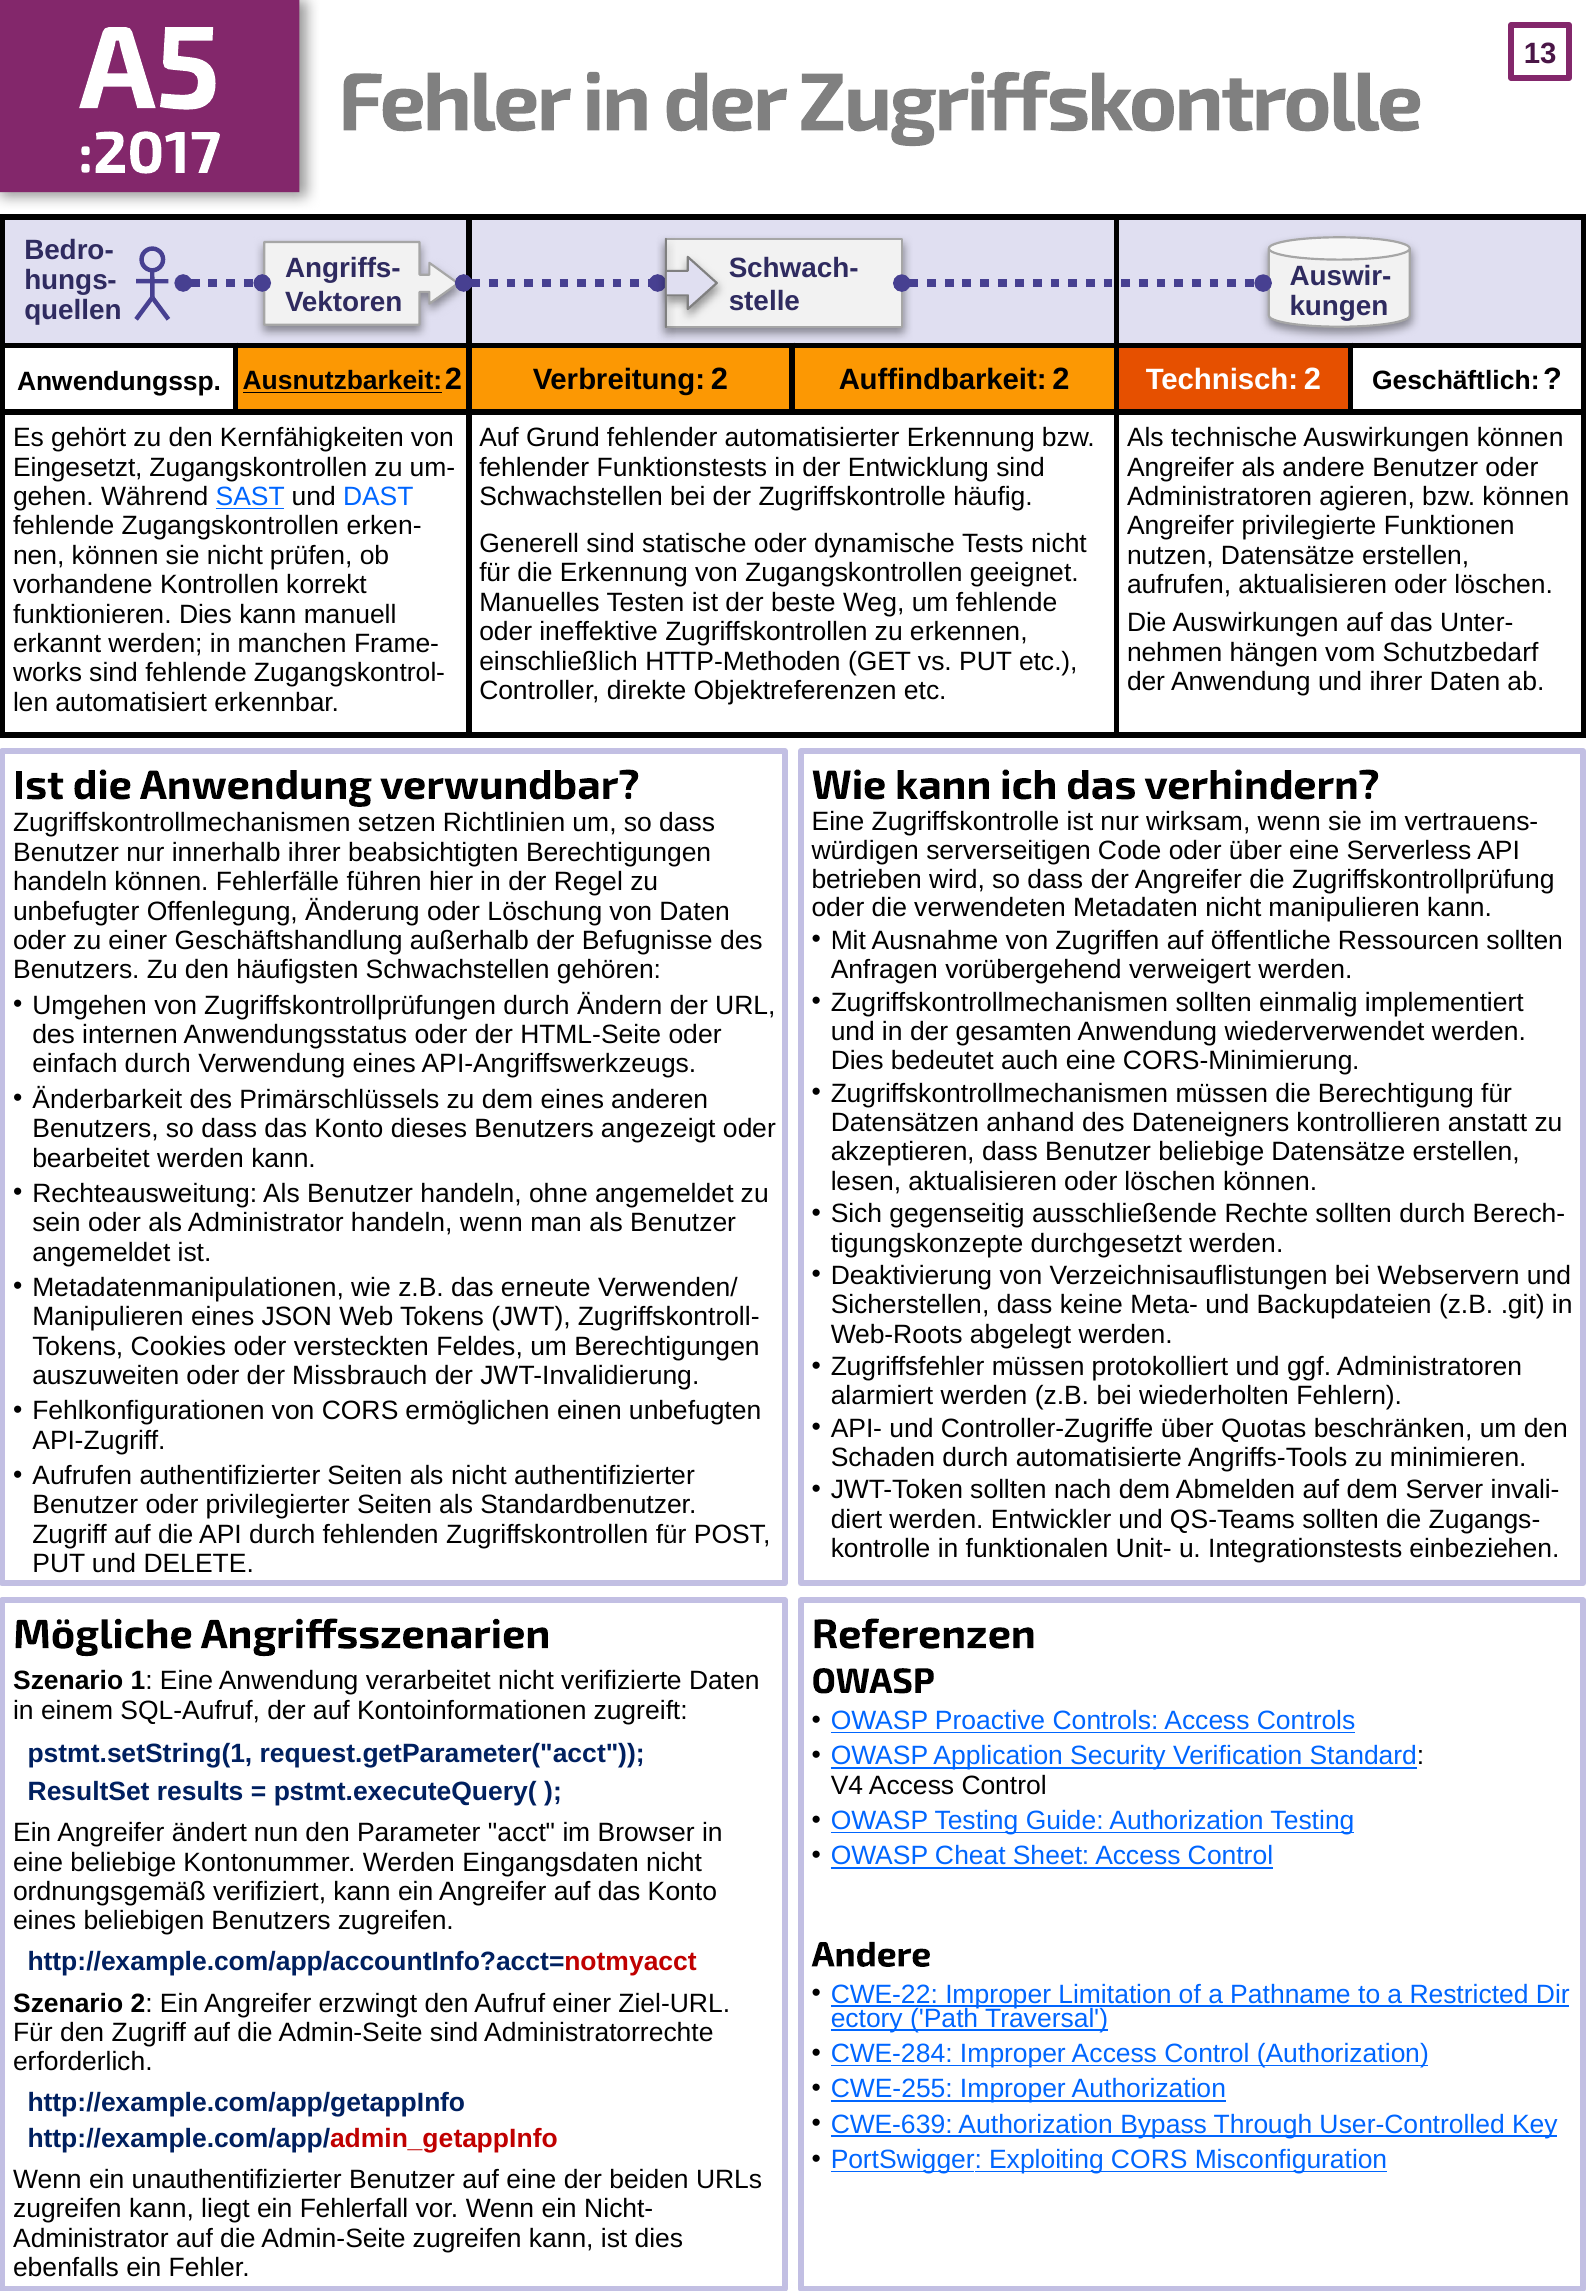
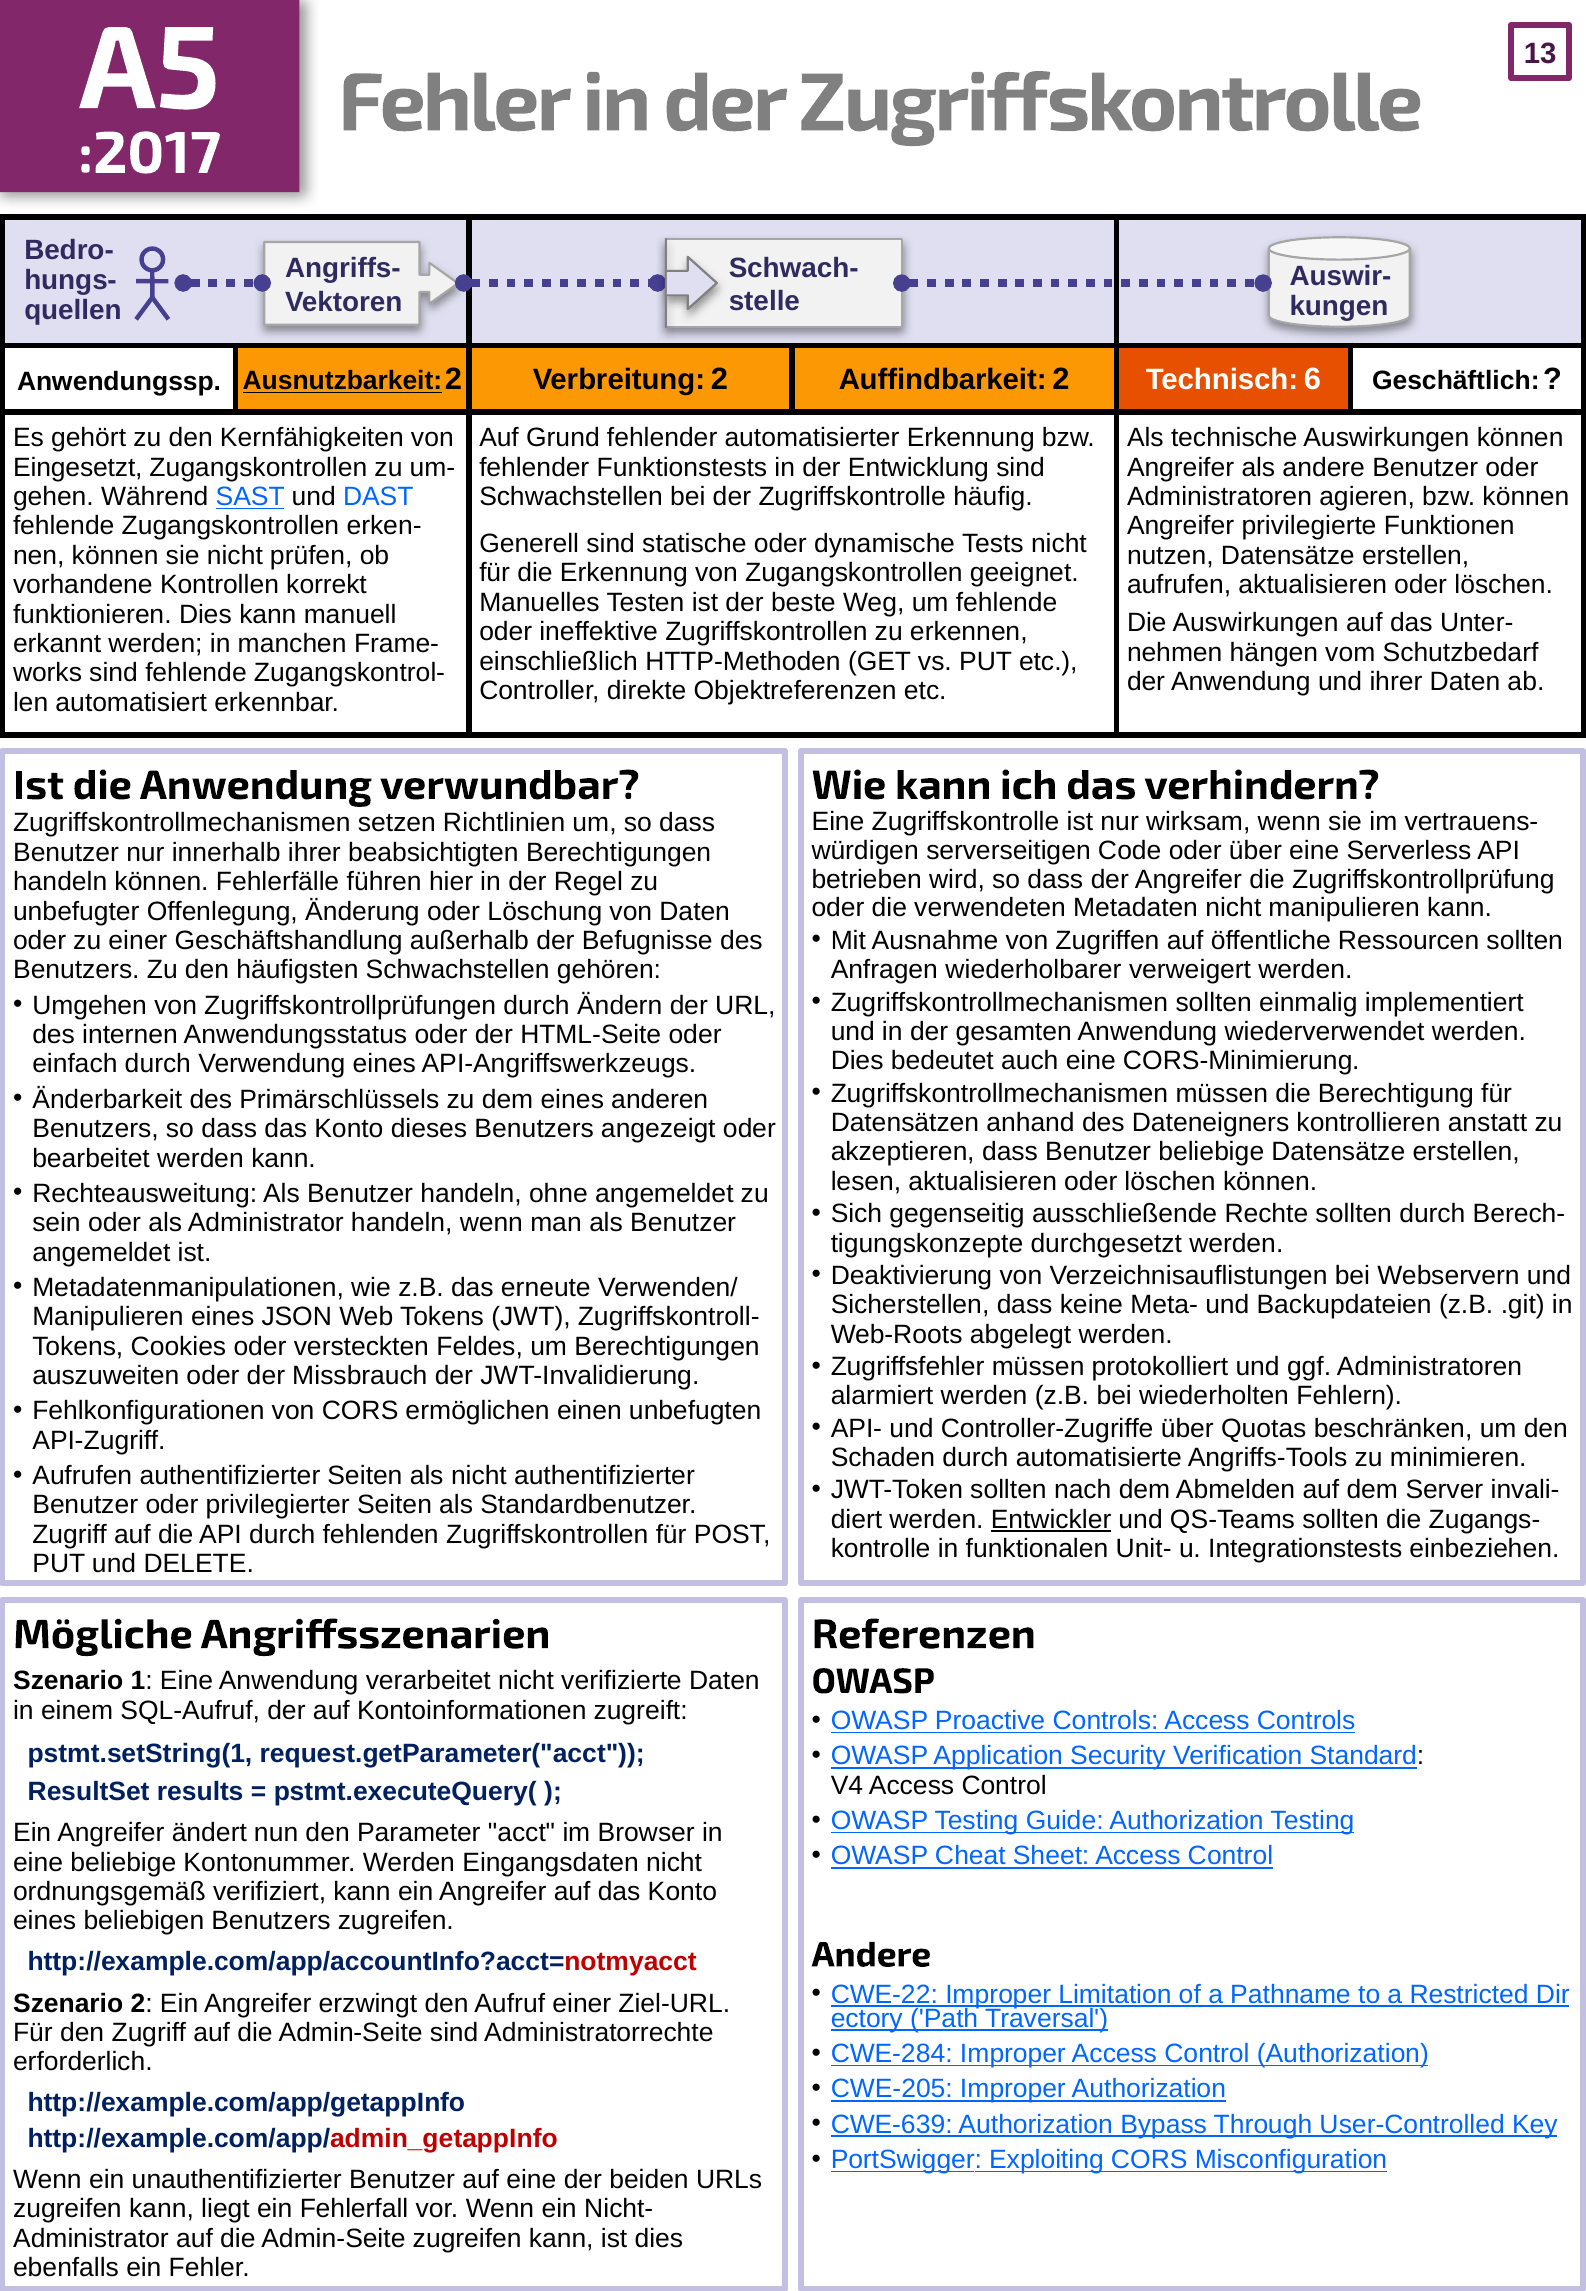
Technisch 2: 2 -> 6
vorübergehend: vorübergehend -> wiederholbarer
Entwickler underline: none -> present
CWE-255: CWE-255 -> CWE-205
